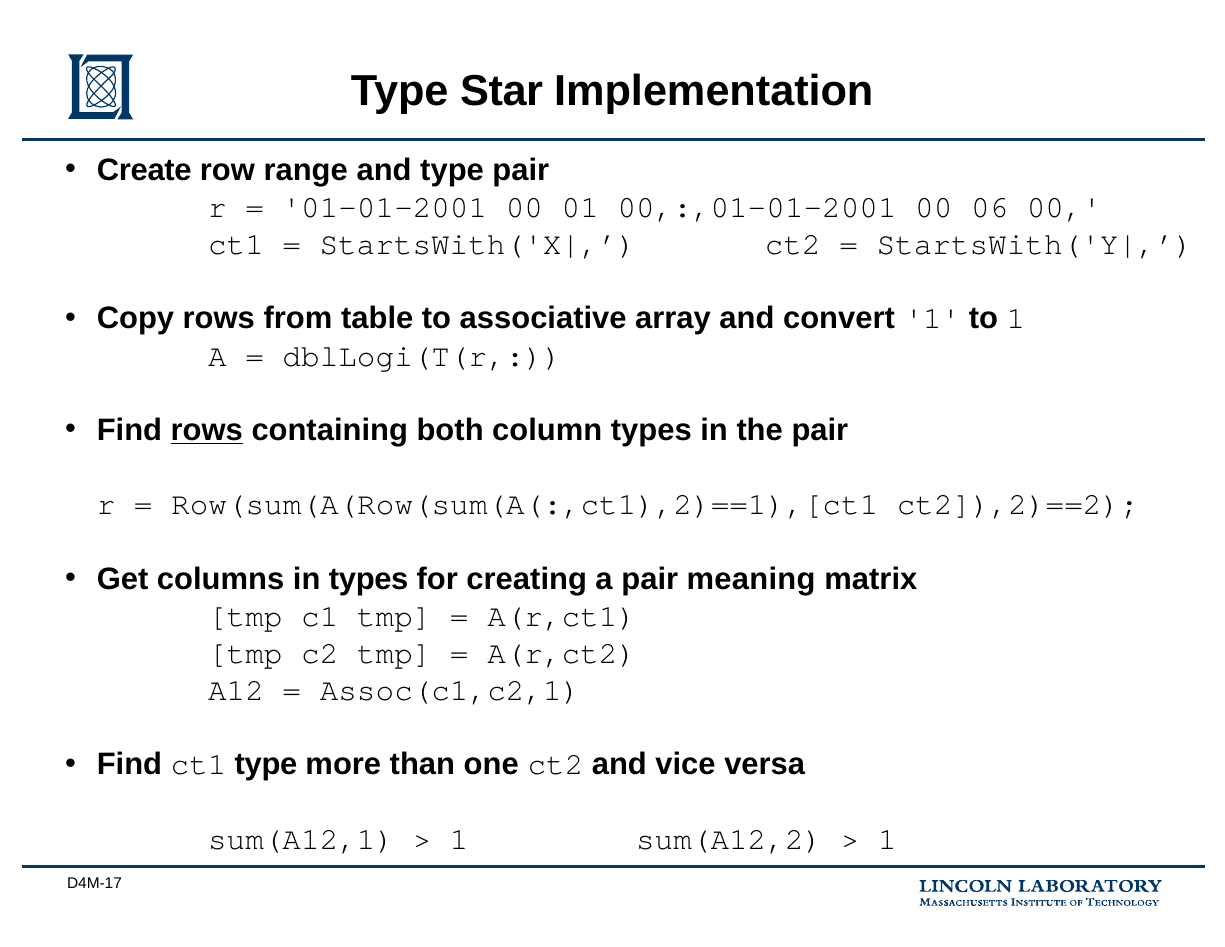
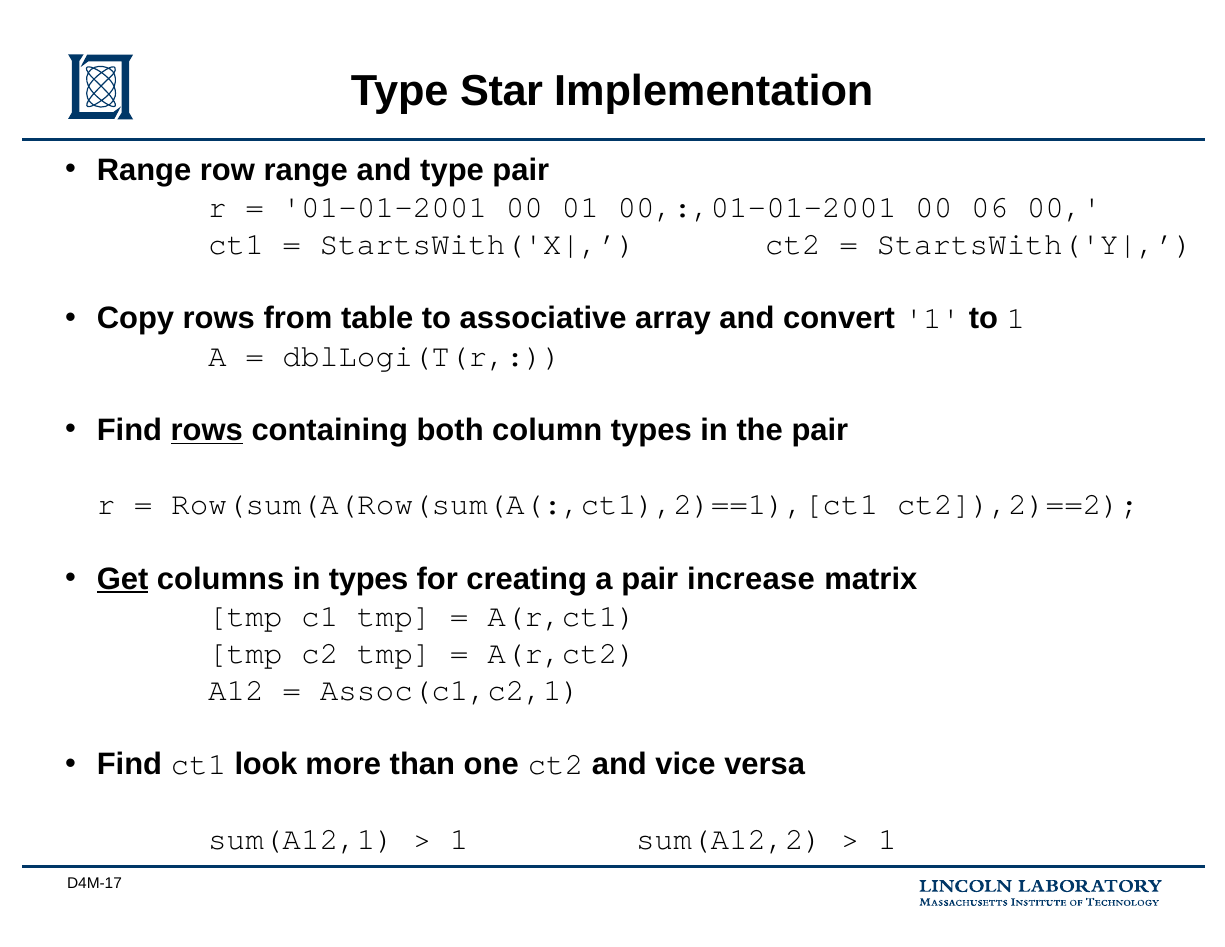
Create at (144, 170): Create -> Range
Get underline: none -> present
meaning: meaning -> increase
ct1 type: type -> look
